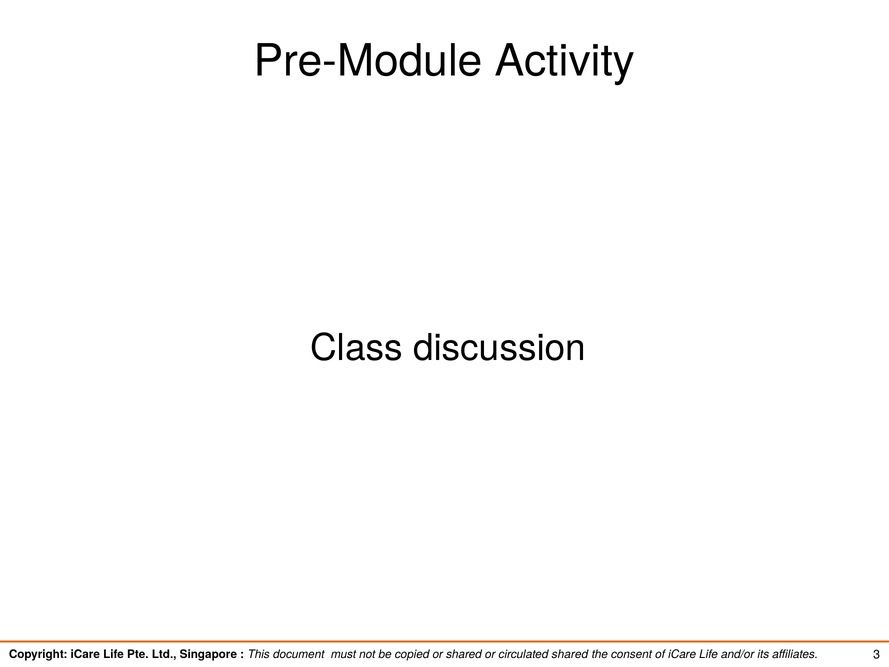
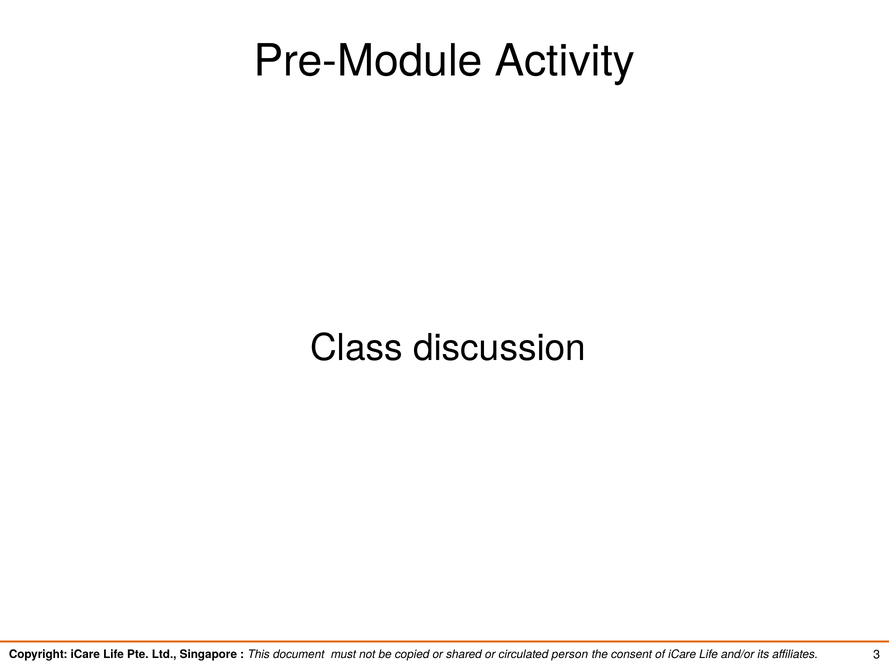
circulated shared: shared -> person
